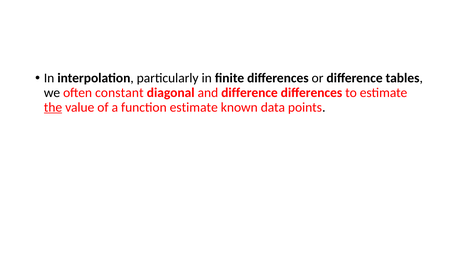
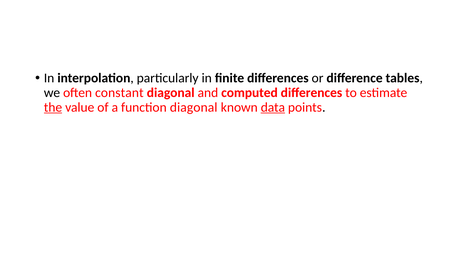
and difference: difference -> computed
function estimate: estimate -> diagonal
data underline: none -> present
